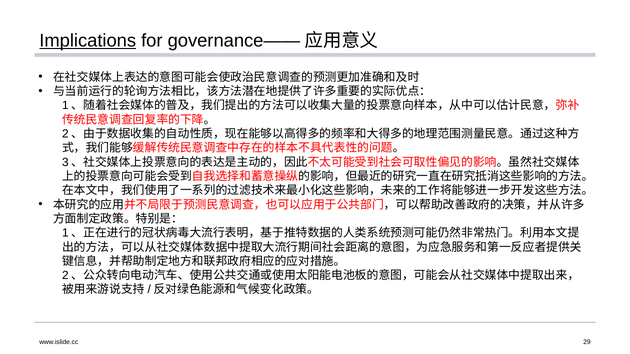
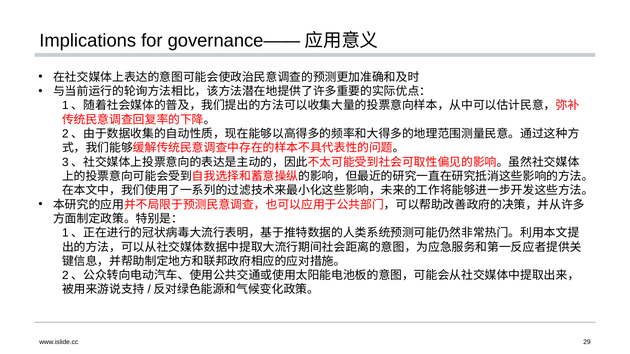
Implications underline: present -> none
